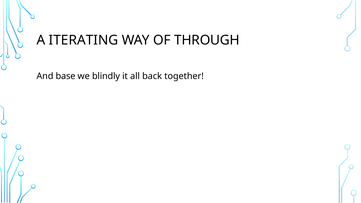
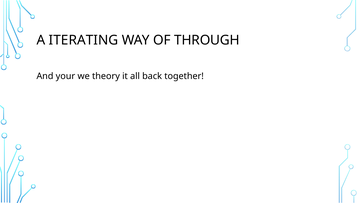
base: base -> your
blindly: blindly -> theory
